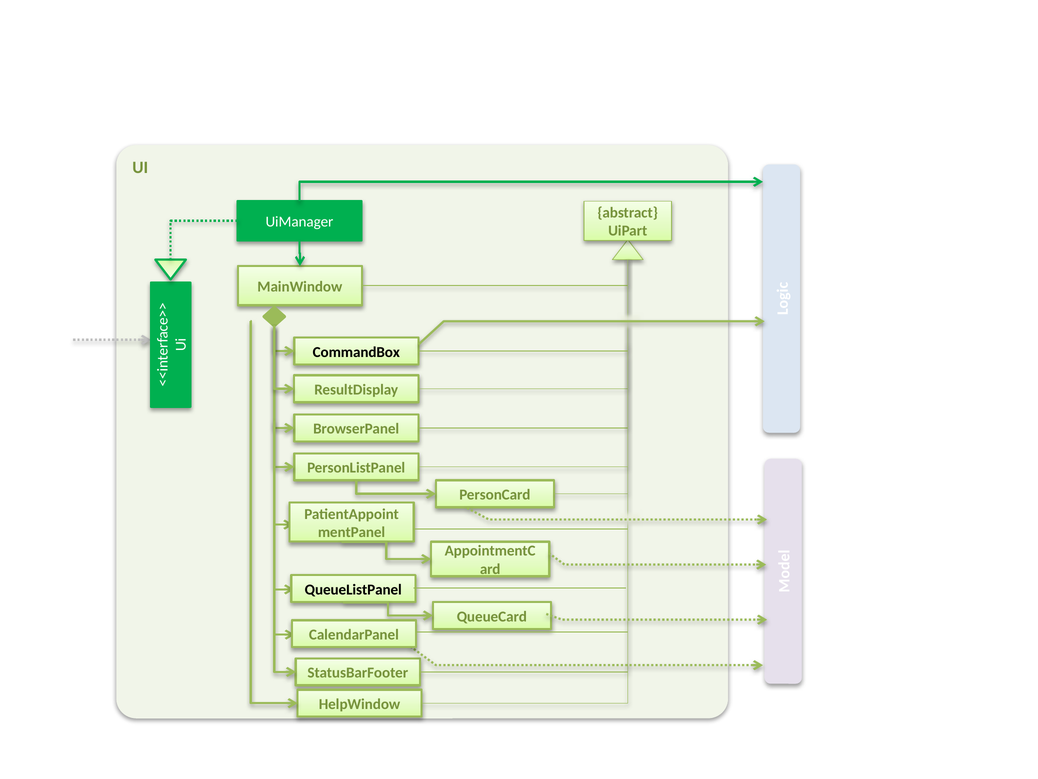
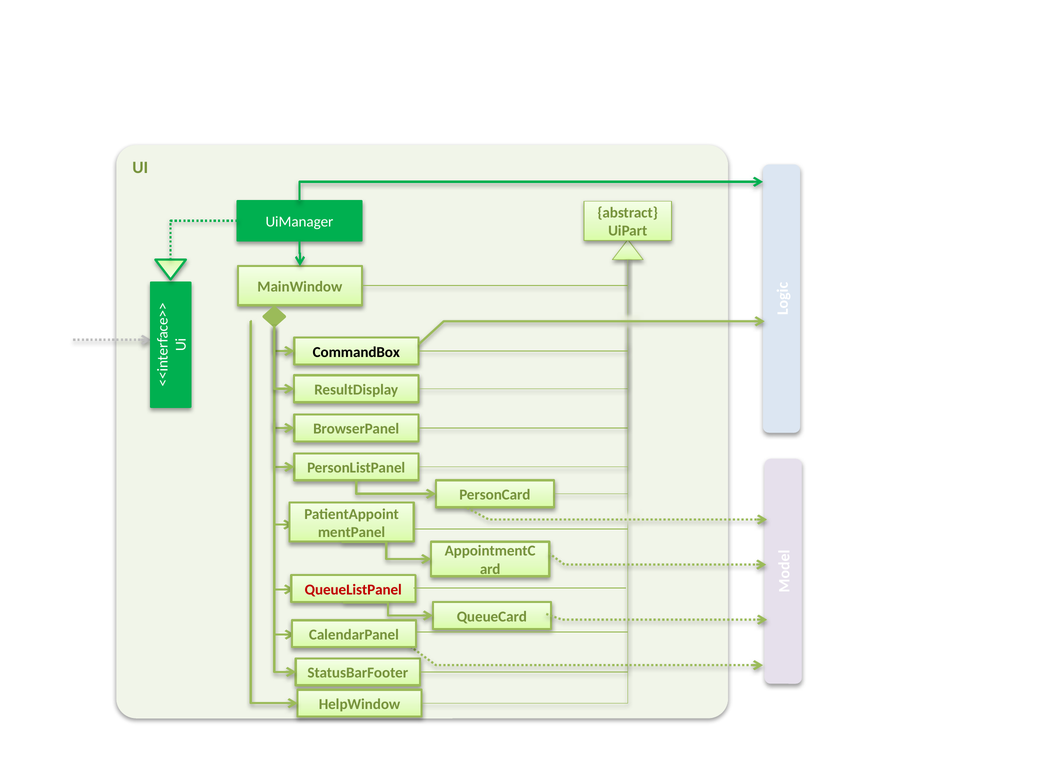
QueueListPanel colour: black -> red
